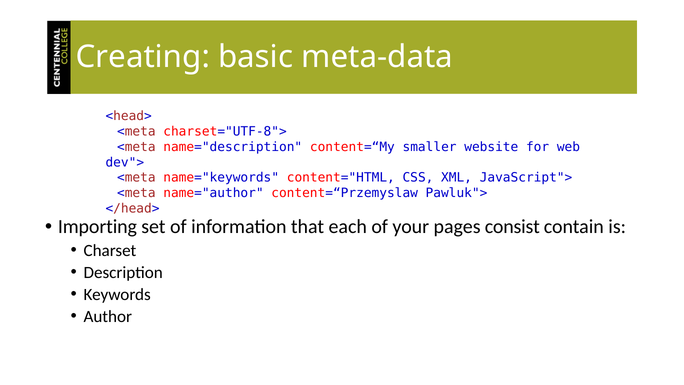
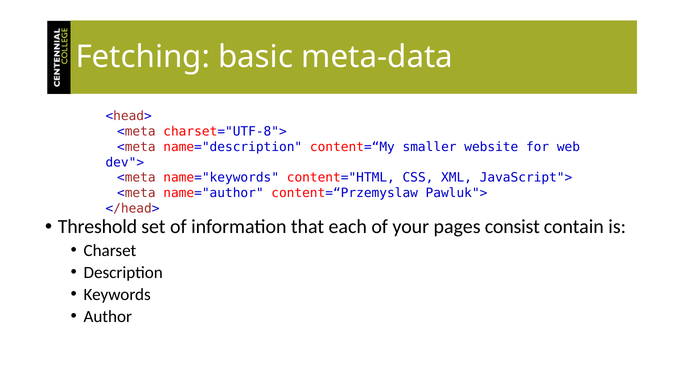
Creating: Creating -> Fetching
Importing: Importing -> Threshold
